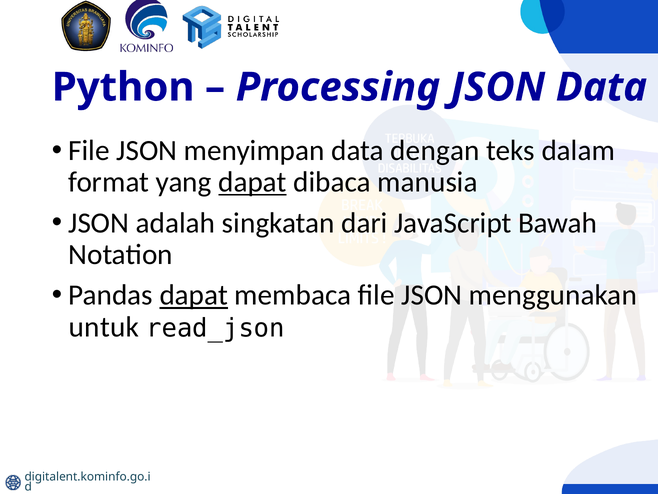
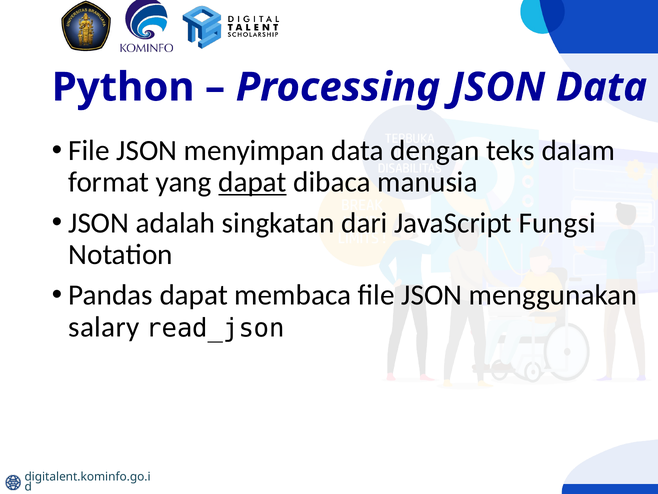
Bawah: Bawah -> Fungsi
dapat at (194, 295) underline: present -> none
untuk: untuk -> salary
